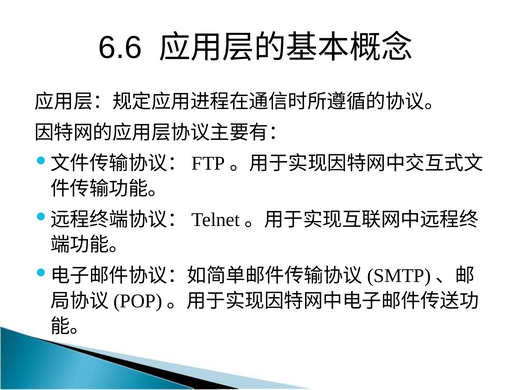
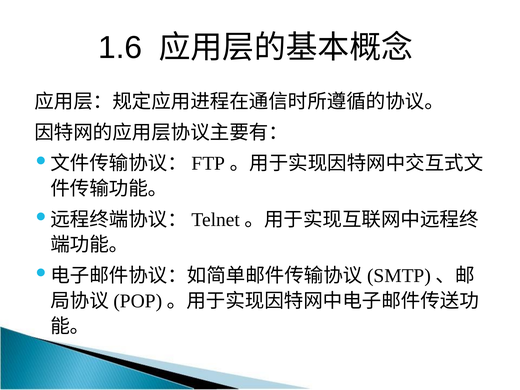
6.6: 6.6 -> 1.6
